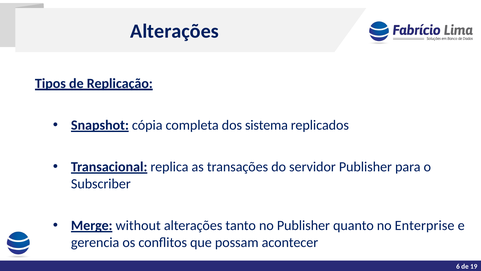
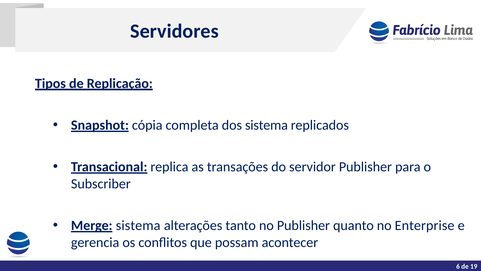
Alterações at (175, 31): Alterações -> Servidores
Merge without: without -> sistema
